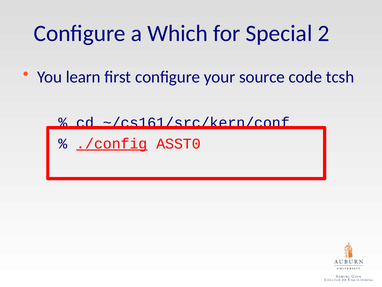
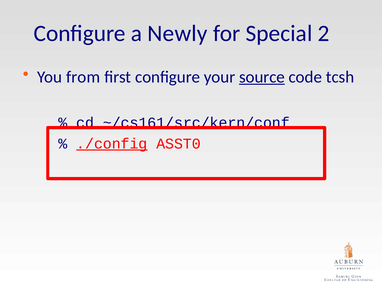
Which: Which -> Newly
learn: learn -> from
source underline: none -> present
